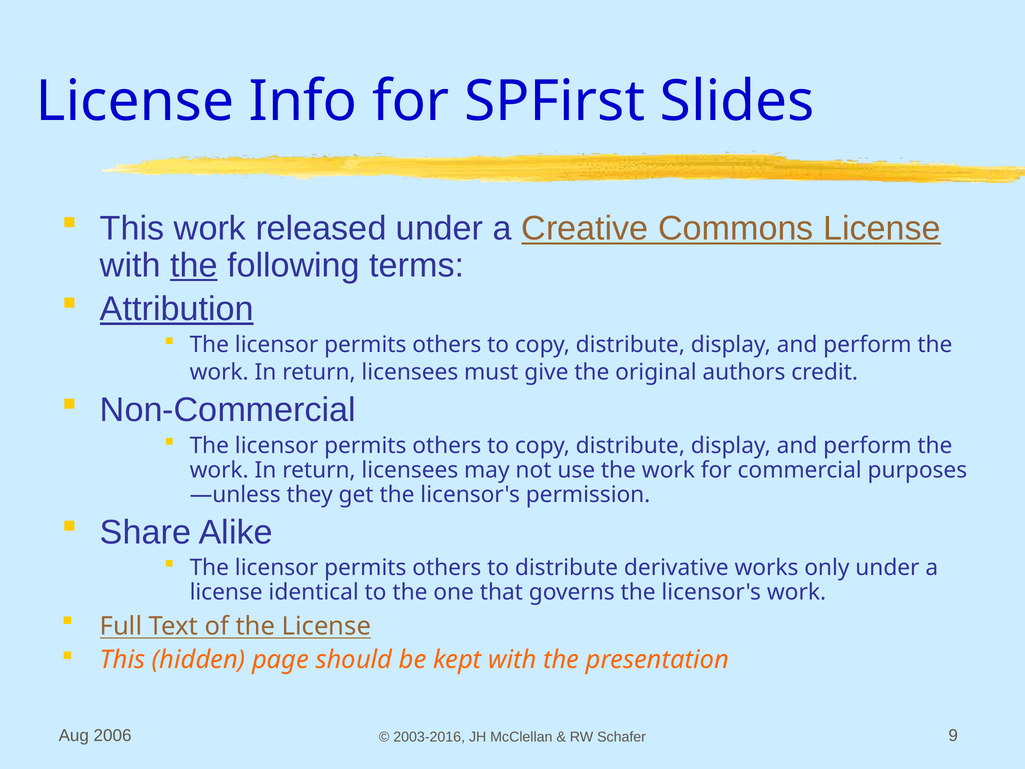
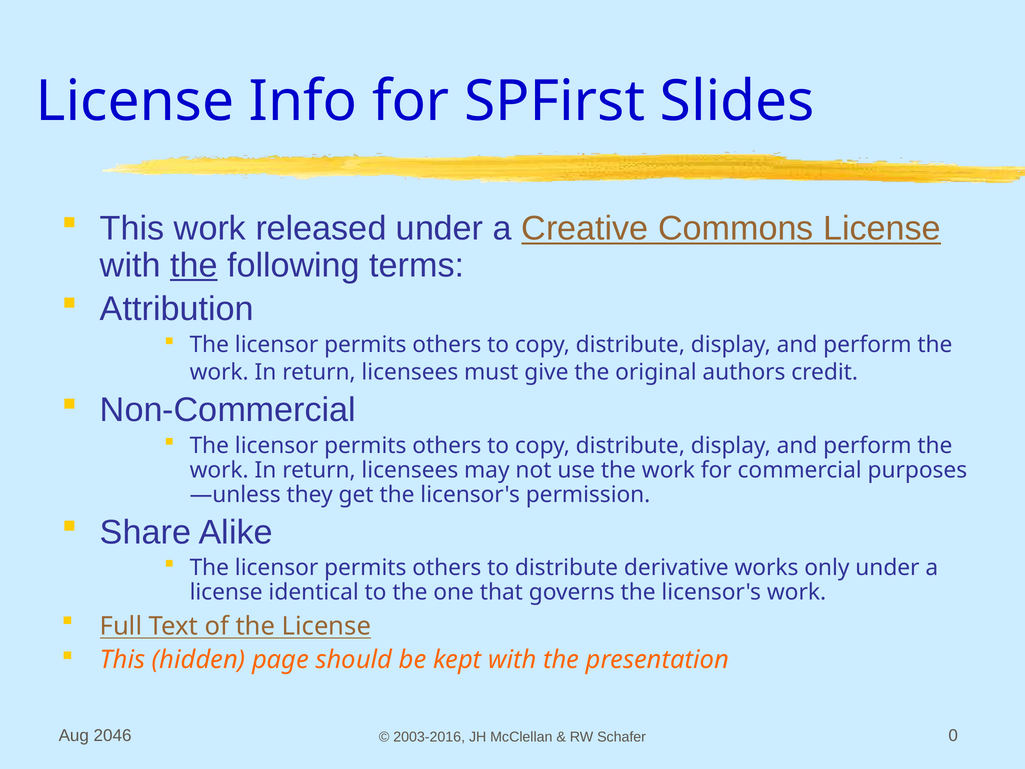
Attribution underline: present -> none
2006: 2006 -> 2046
9: 9 -> 0
